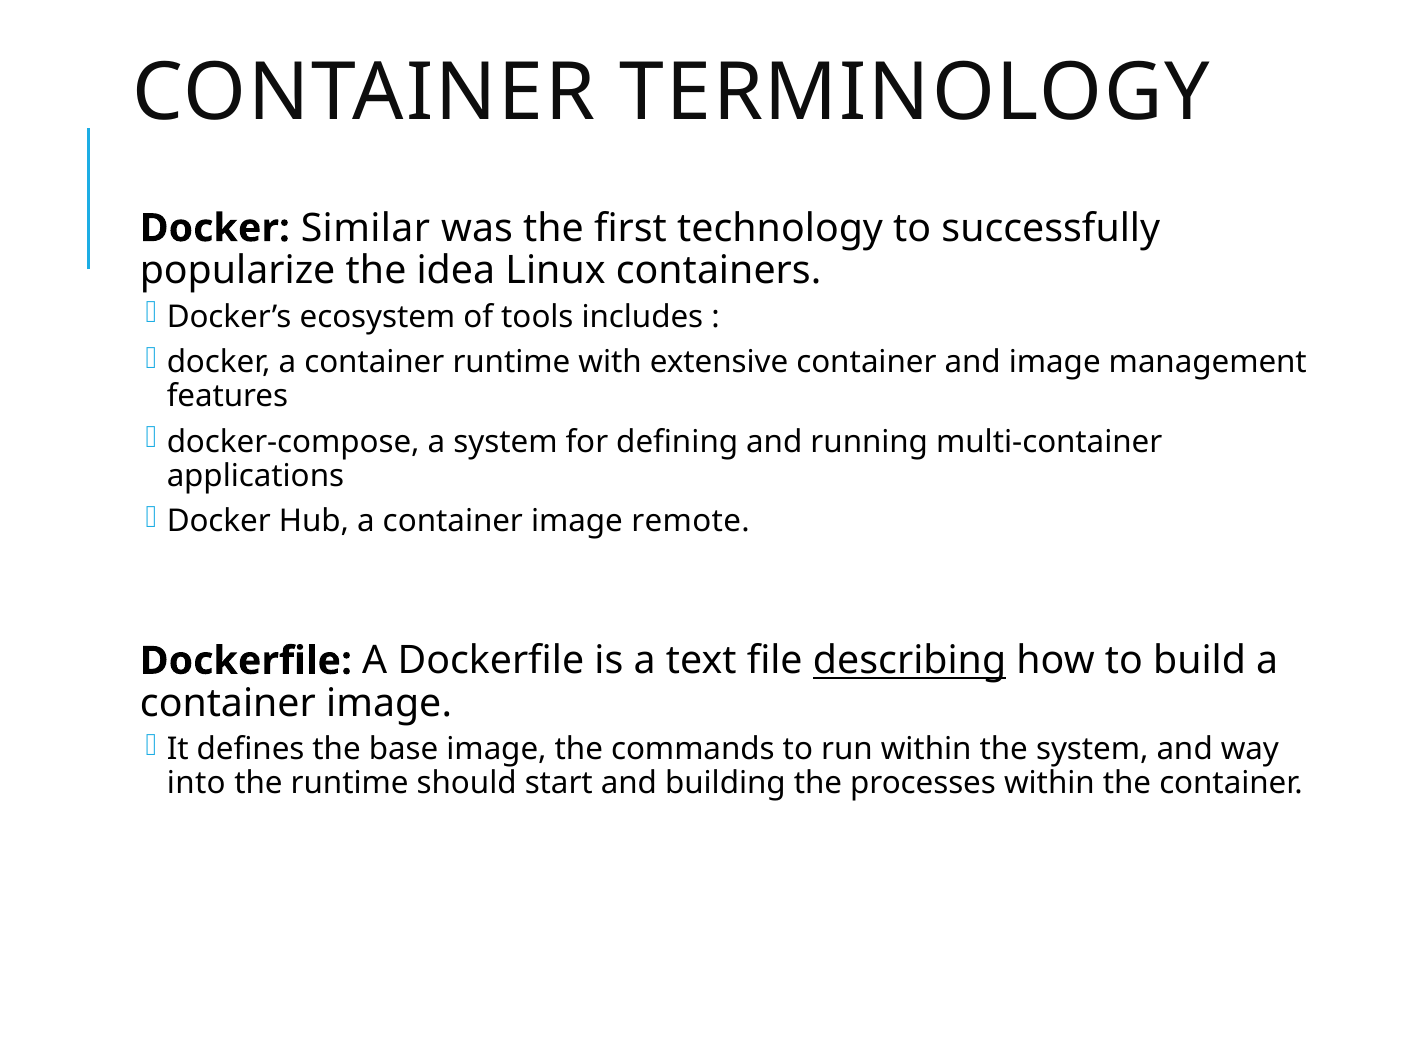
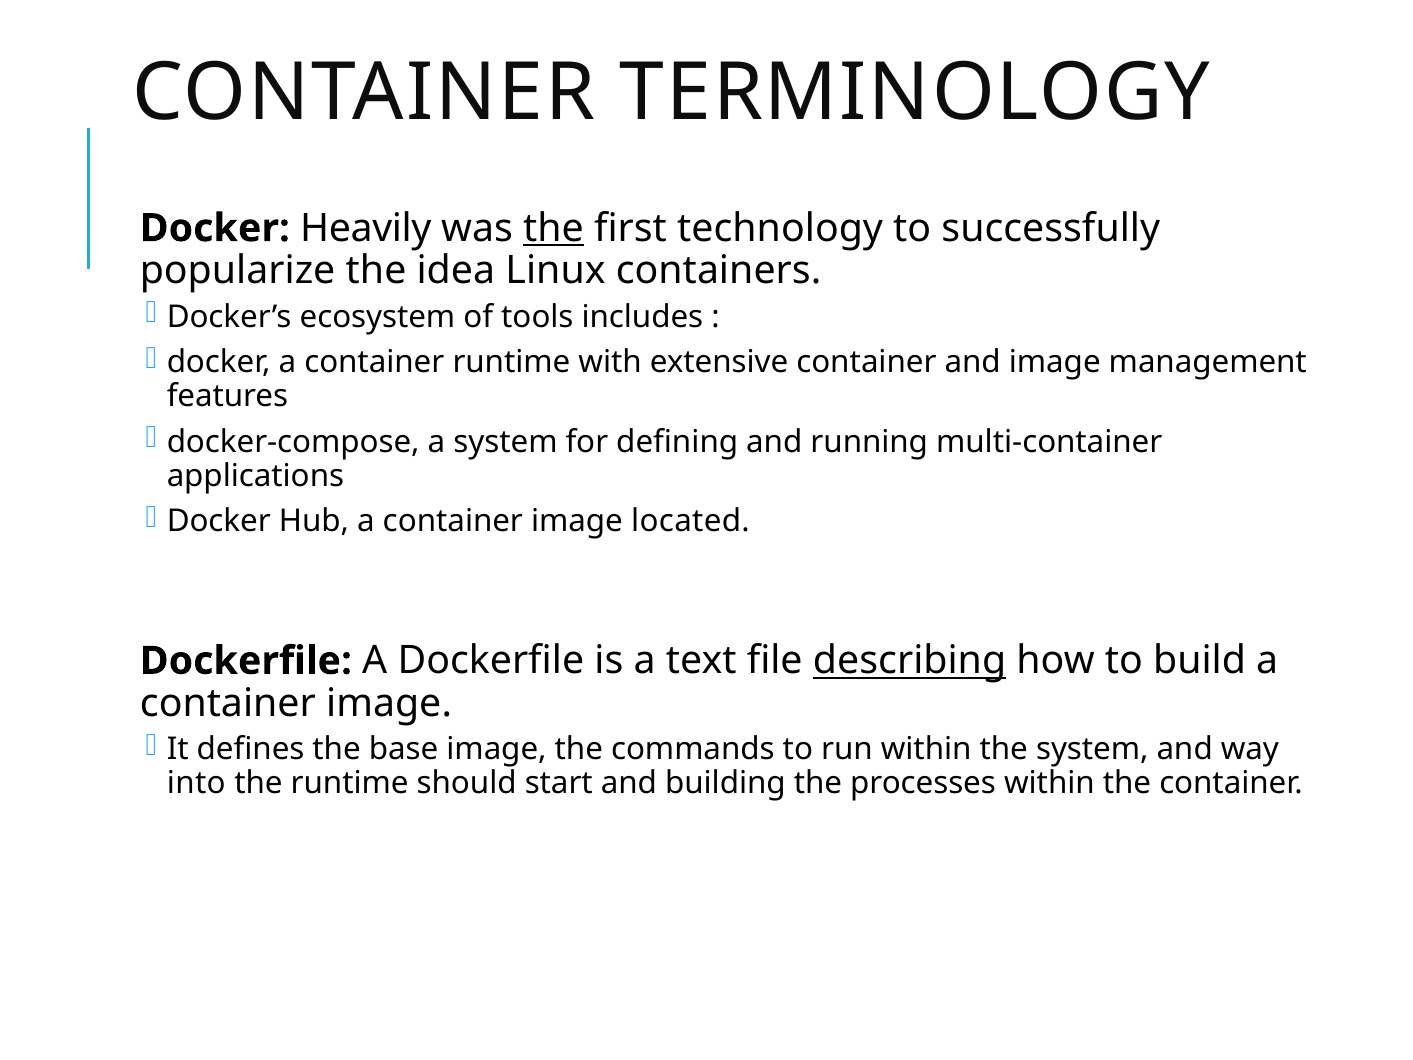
Similar: Similar -> Heavily
the at (554, 228) underline: none -> present
remote: remote -> located
